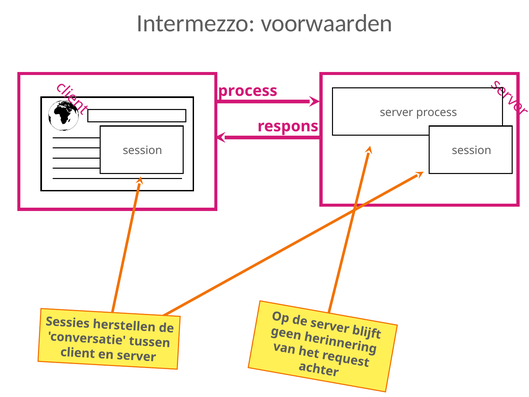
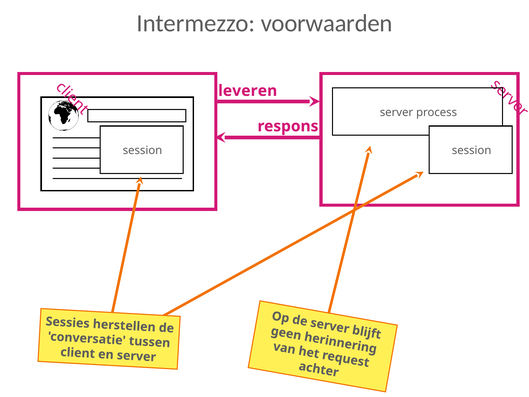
process at (248, 91): process -> leveren
